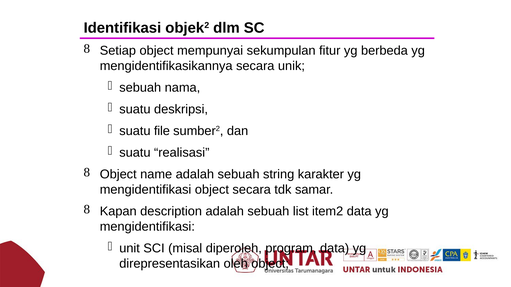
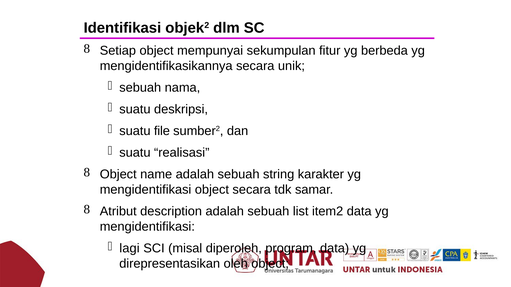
Kapan: Kapan -> Atribut
unit: unit -> lagi
